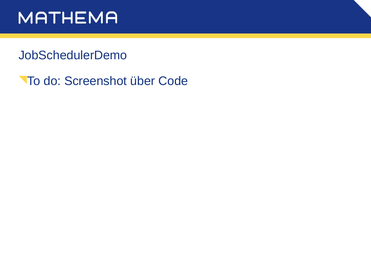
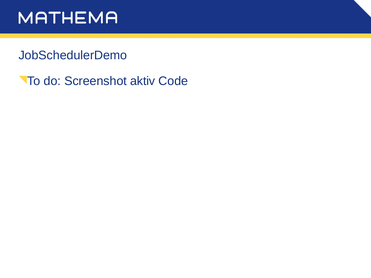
über: über -> aktiv
